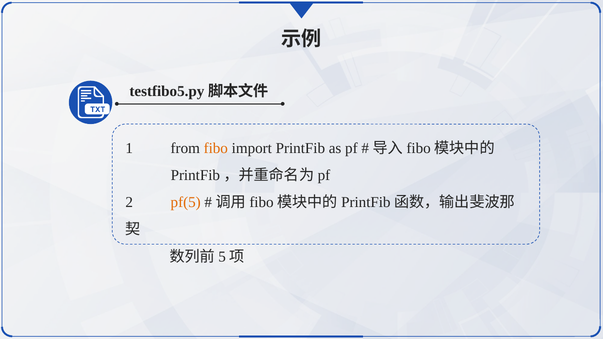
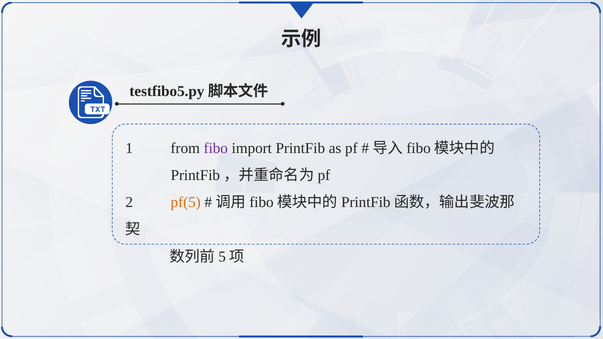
fibo colour: orange -> purple
